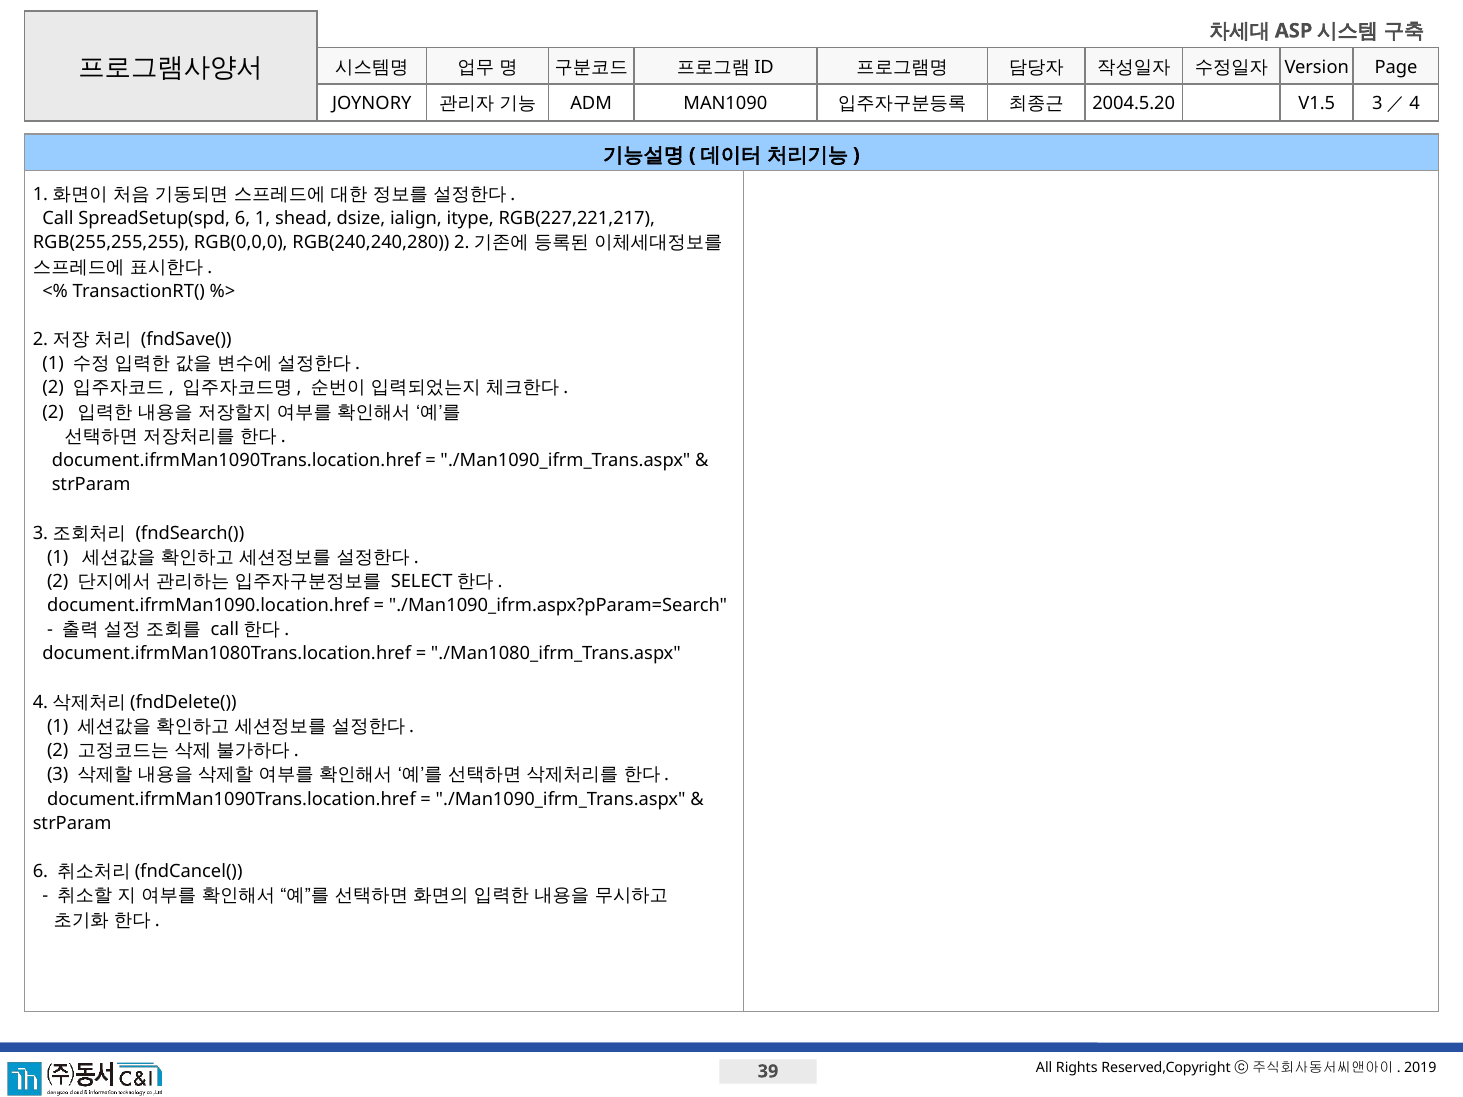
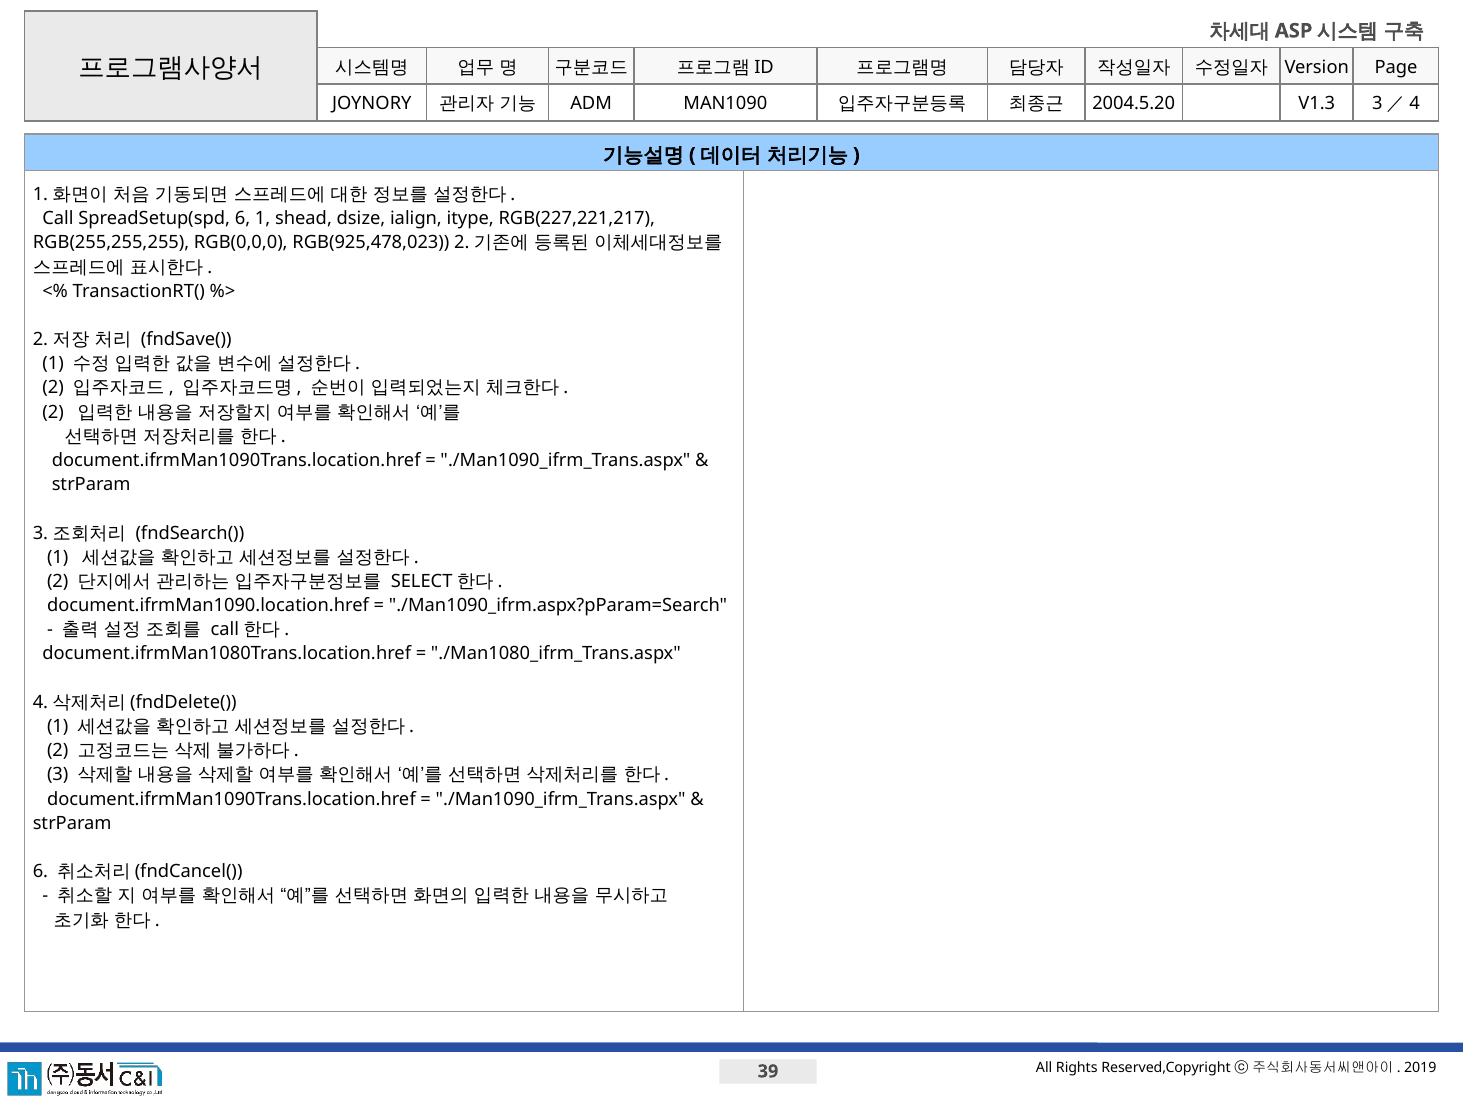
V1.5: V1.5 -> V1.3
RGB(240,240,280: RGB(240,240,280 -> RGB(925,478,023
